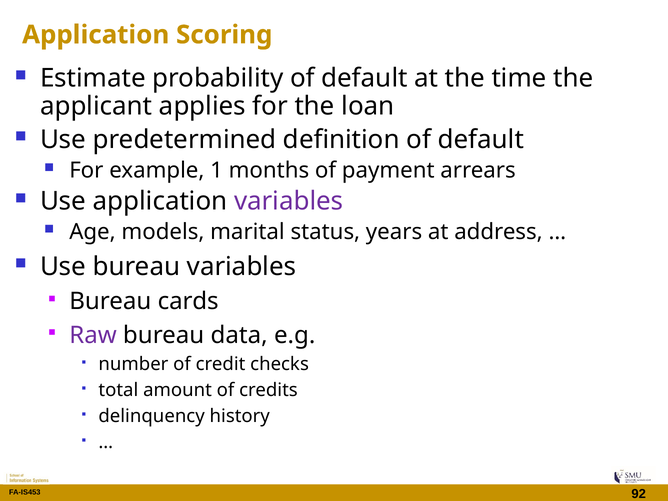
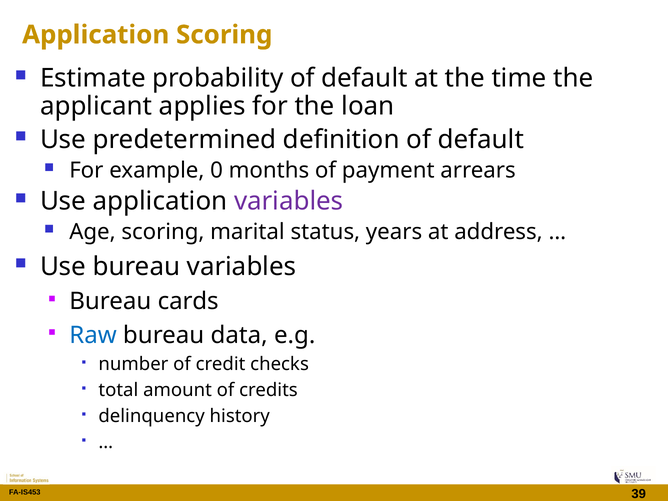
1: 1 -> 0
Age models: models -> scoring
Raw colour: purple -> blue
92: 92 -> 39
